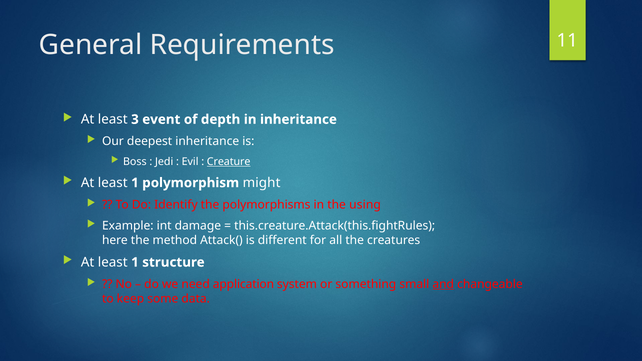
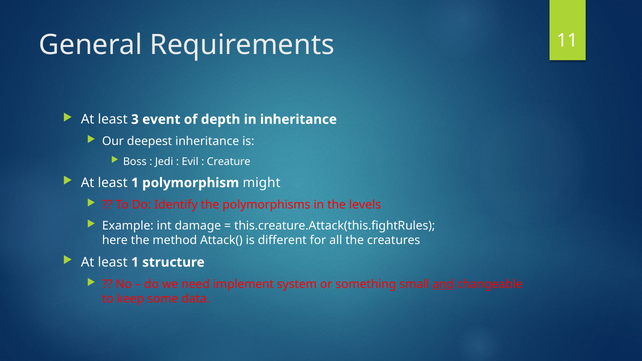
Creature underline: present -> none
using: using -> levels
application: application -> implement
